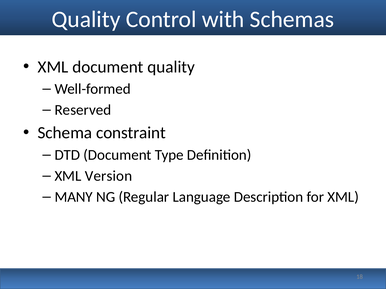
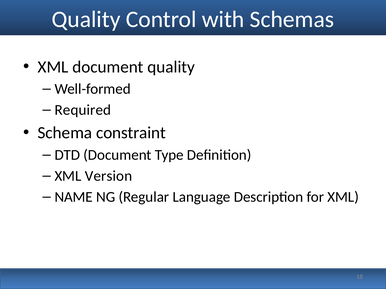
Reserved: Reserved -> Required
MANY: MANY -> NAME
